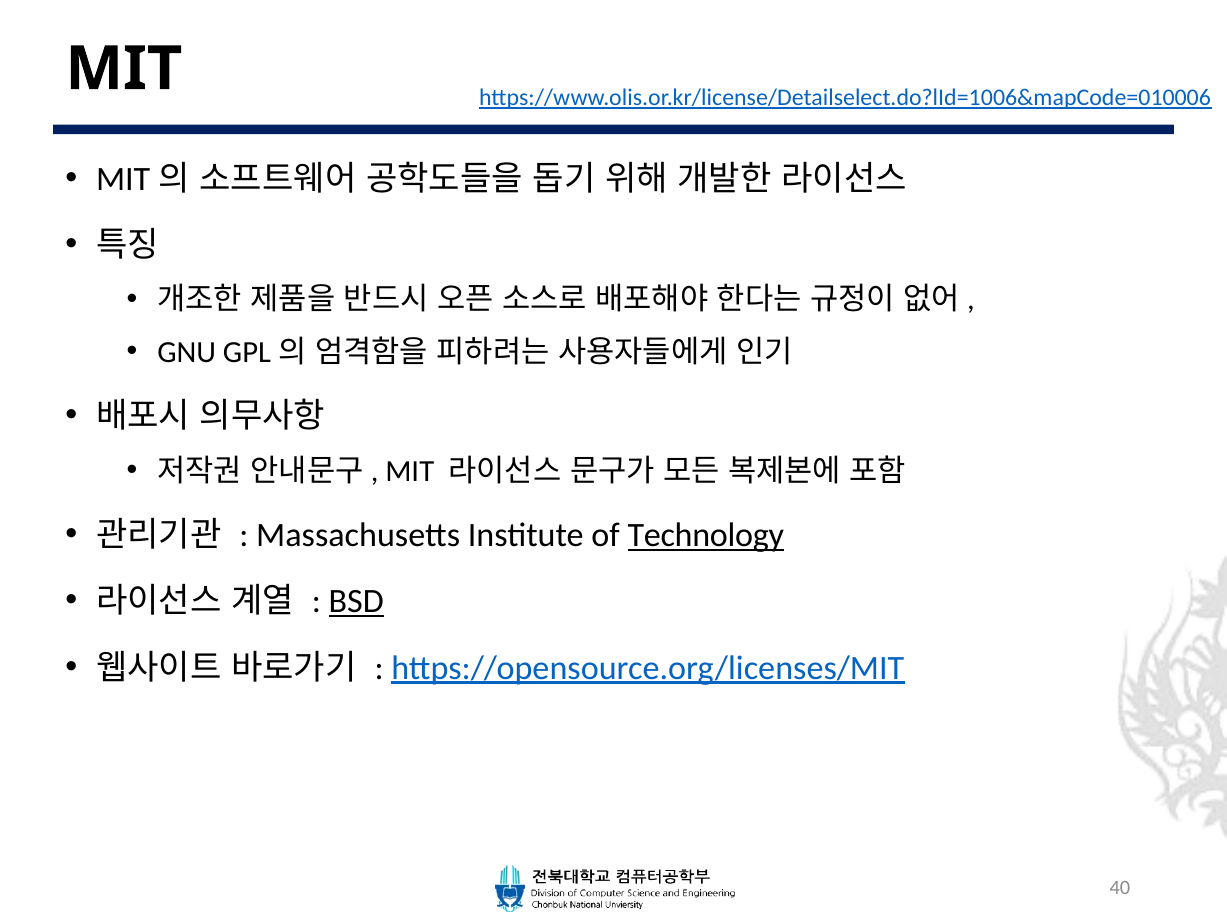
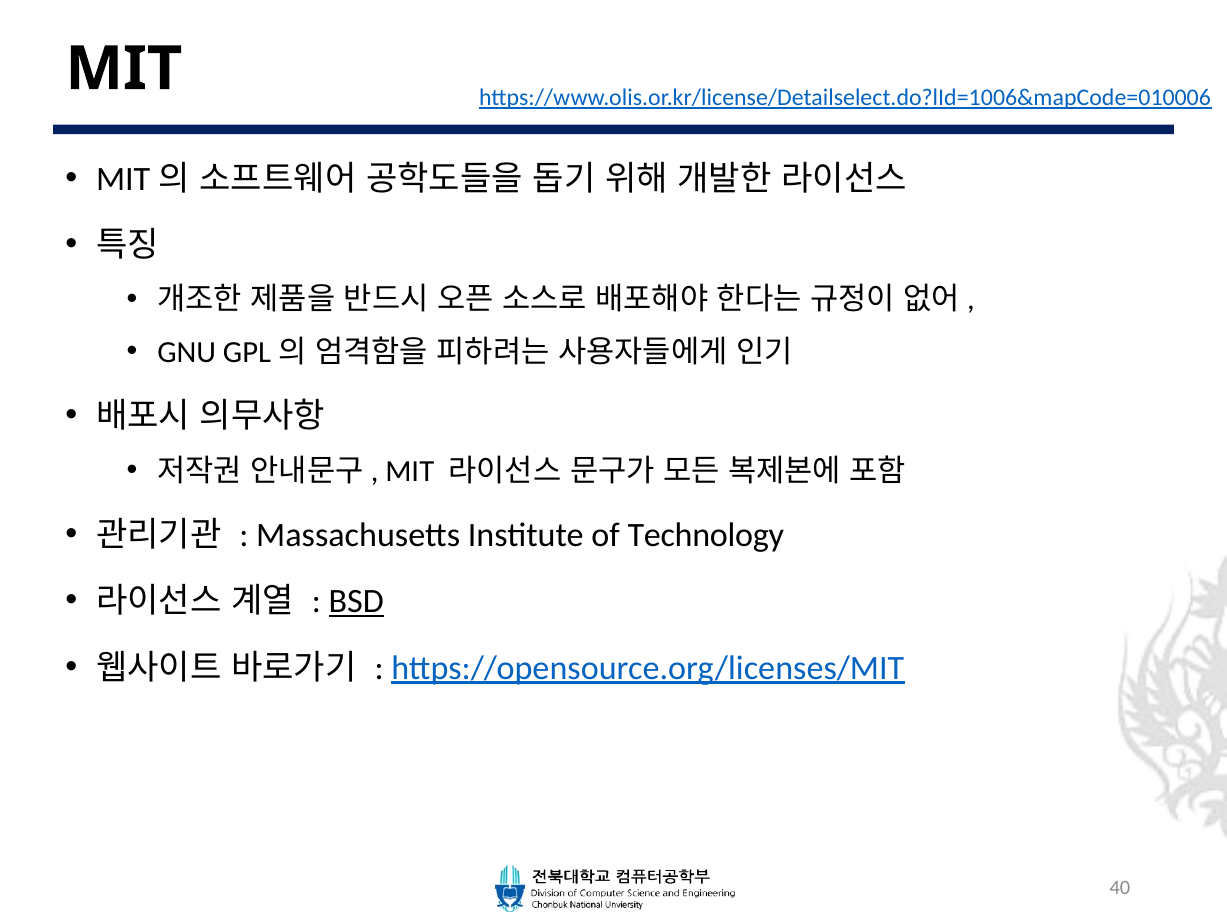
Technology underline: present -> none
